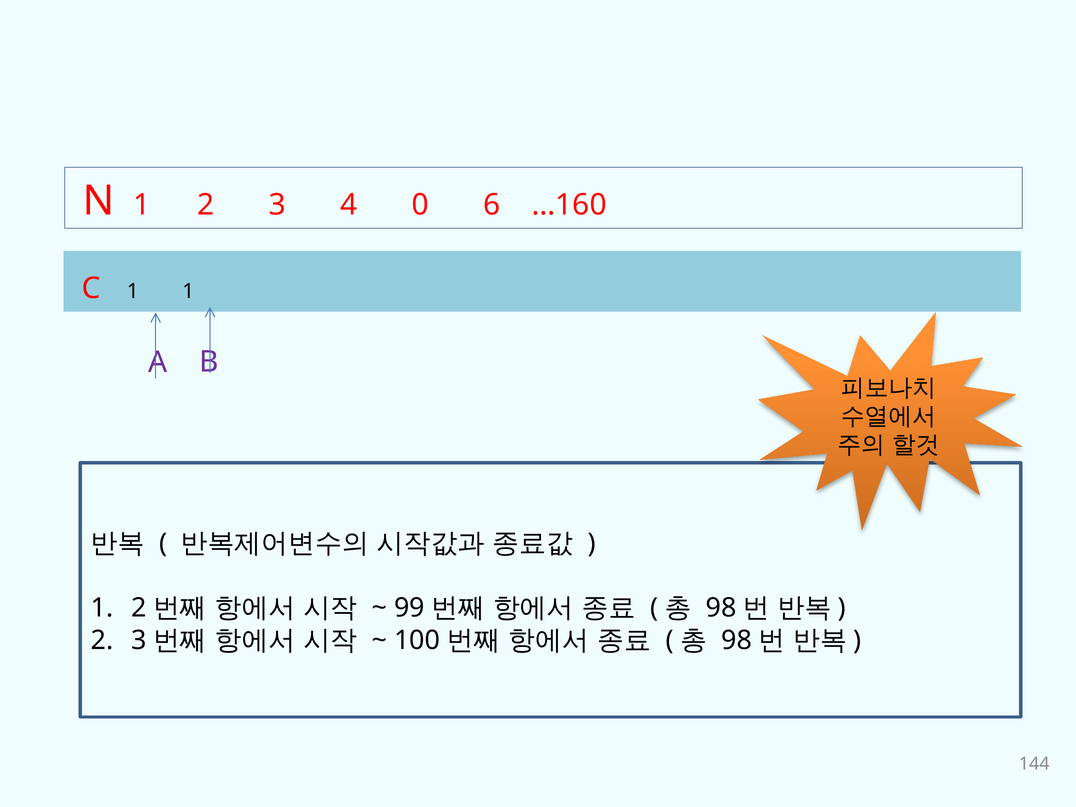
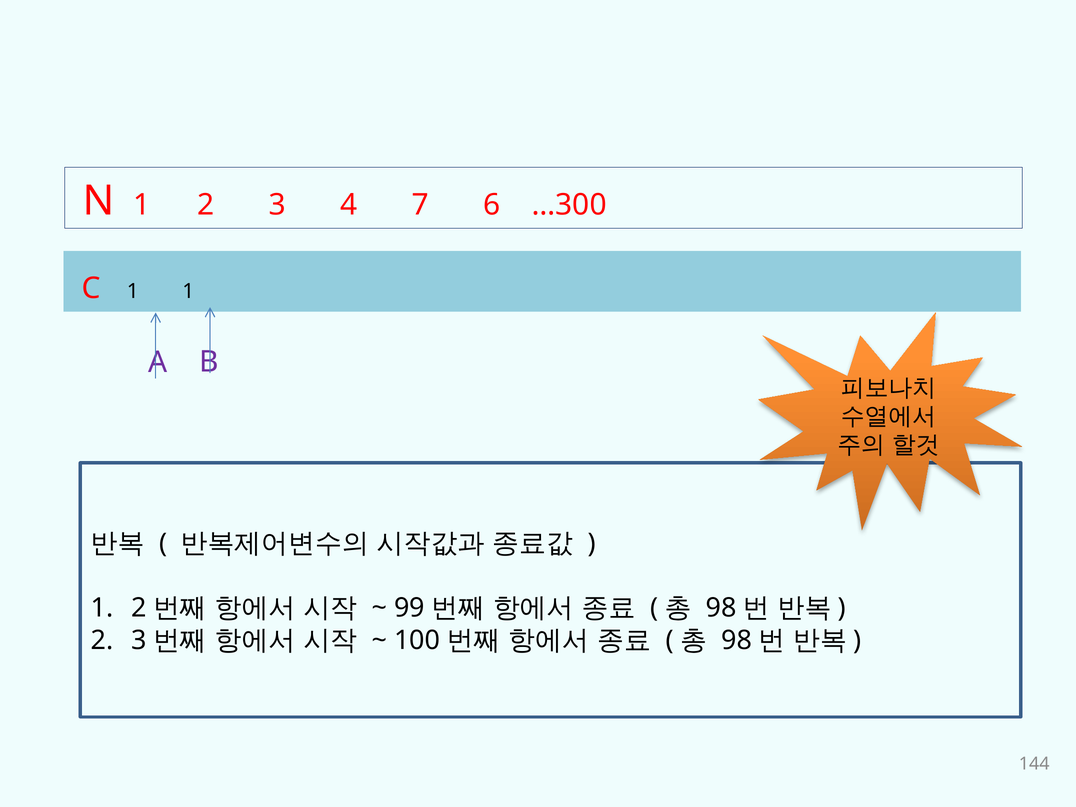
0: 0 -> 7
…160: …160 -> …300
